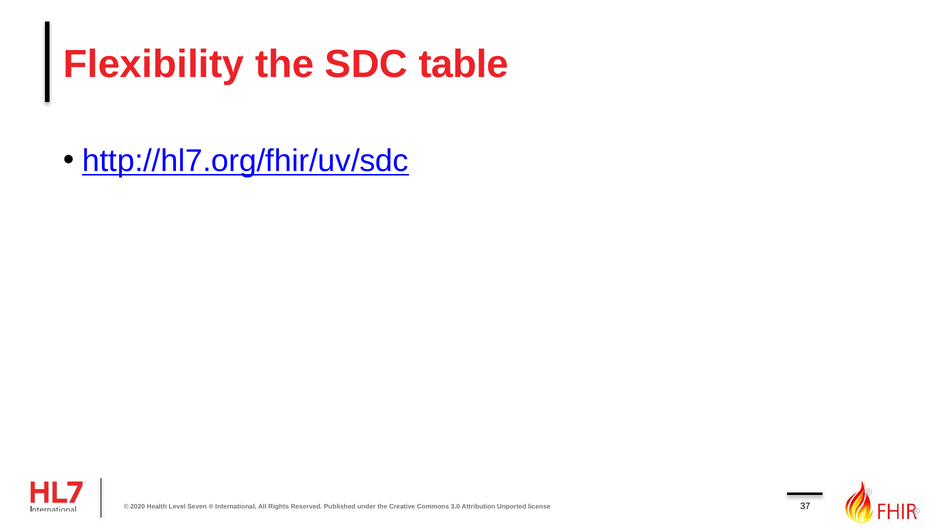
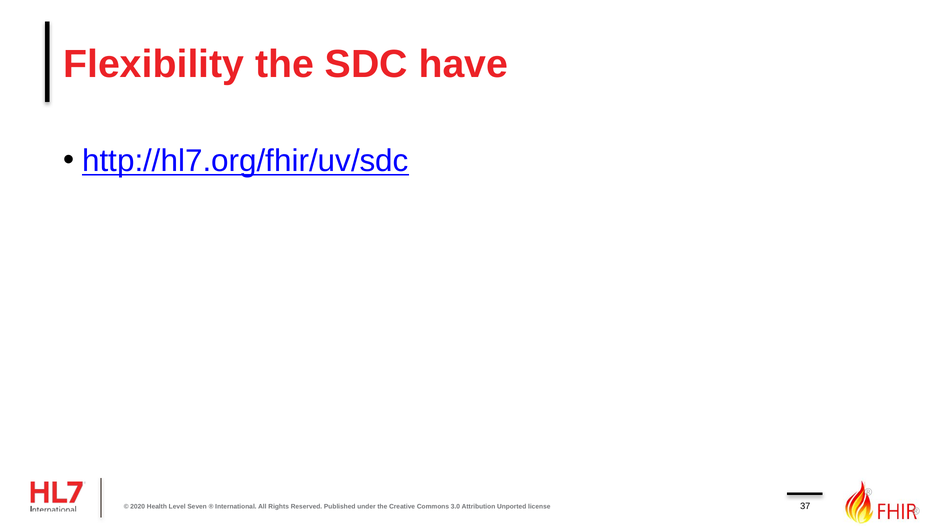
table: table -> have
